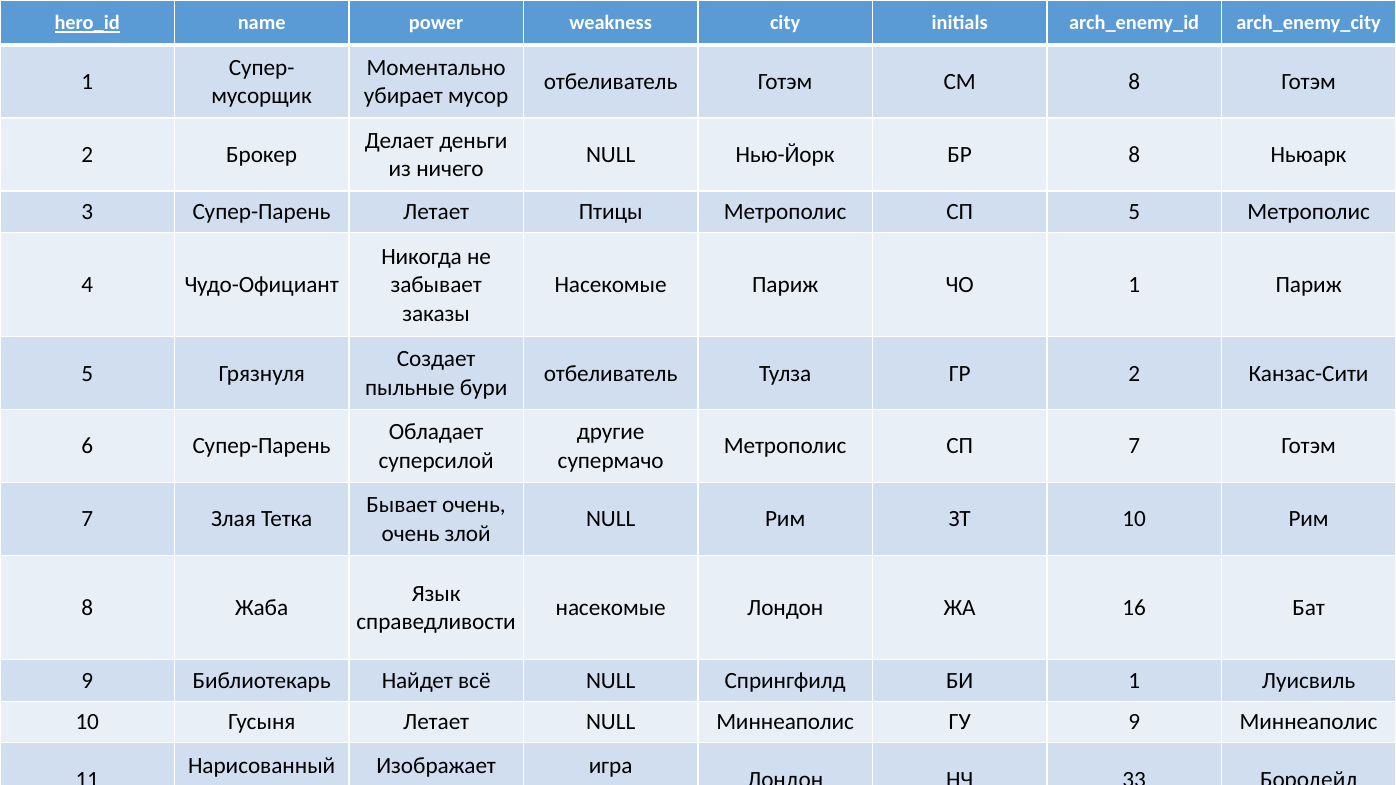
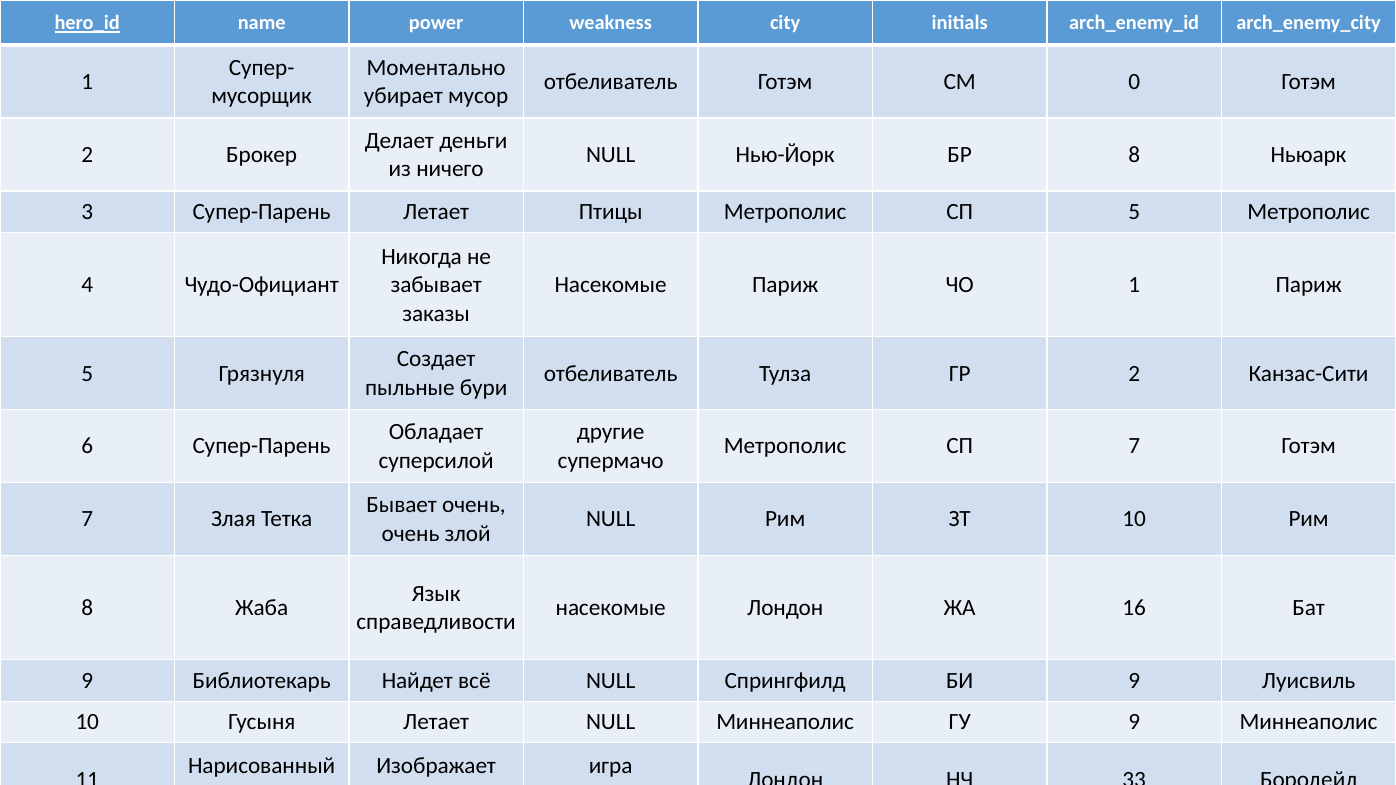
СМ 8: 8 -> 0
БИ 1: 1 -> 9
